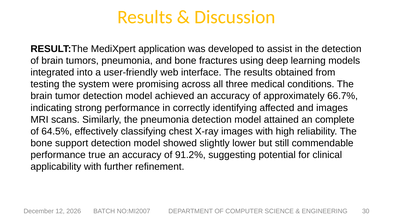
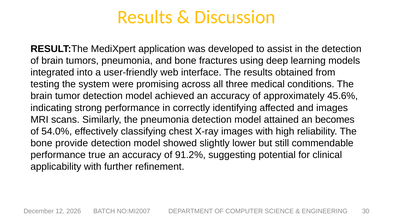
66.7%: 66.7% -> 45.6%
complete: complete -> becomes
64.5%: 64.5% -> 54.0%
support: support -> provide
